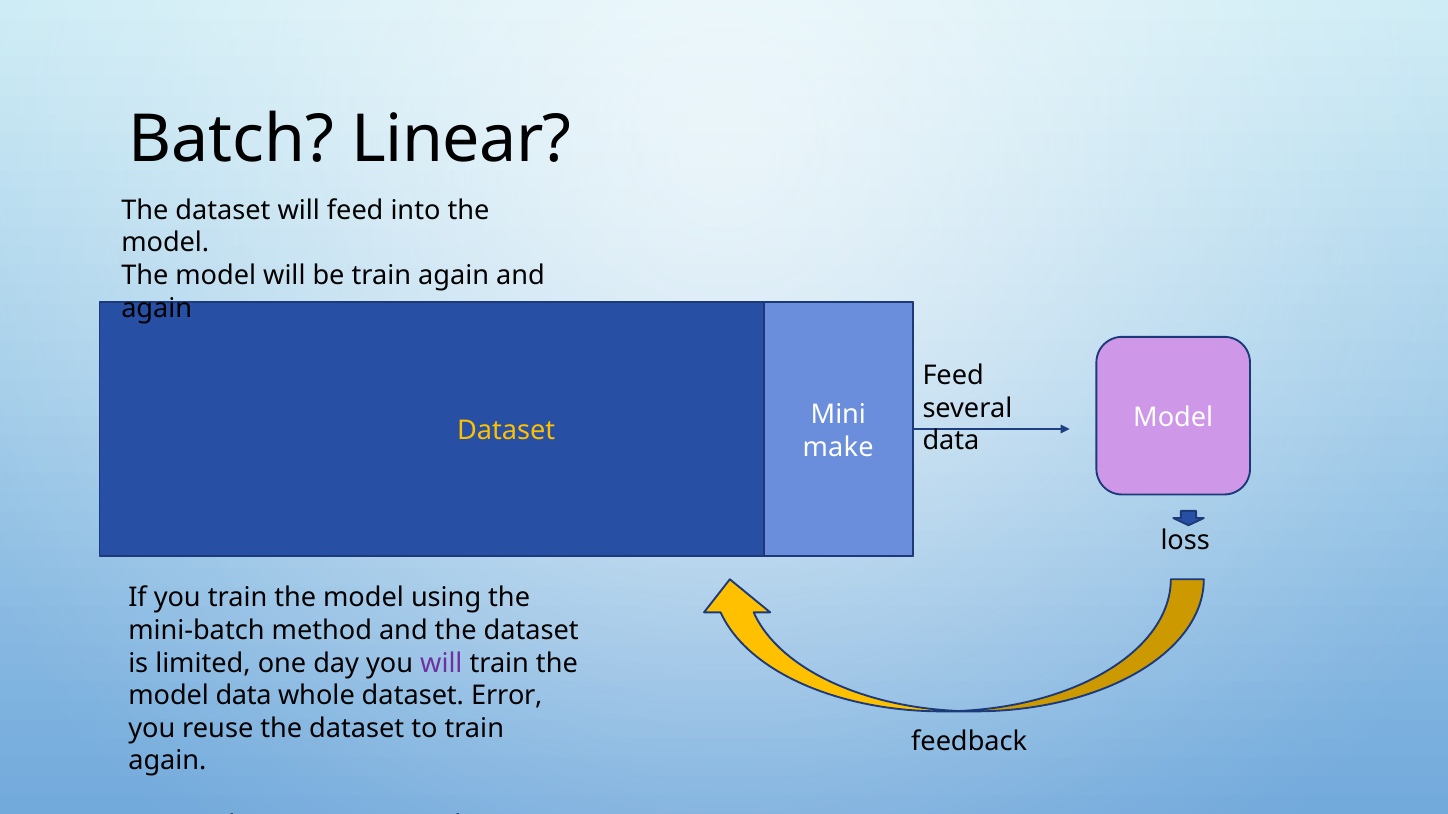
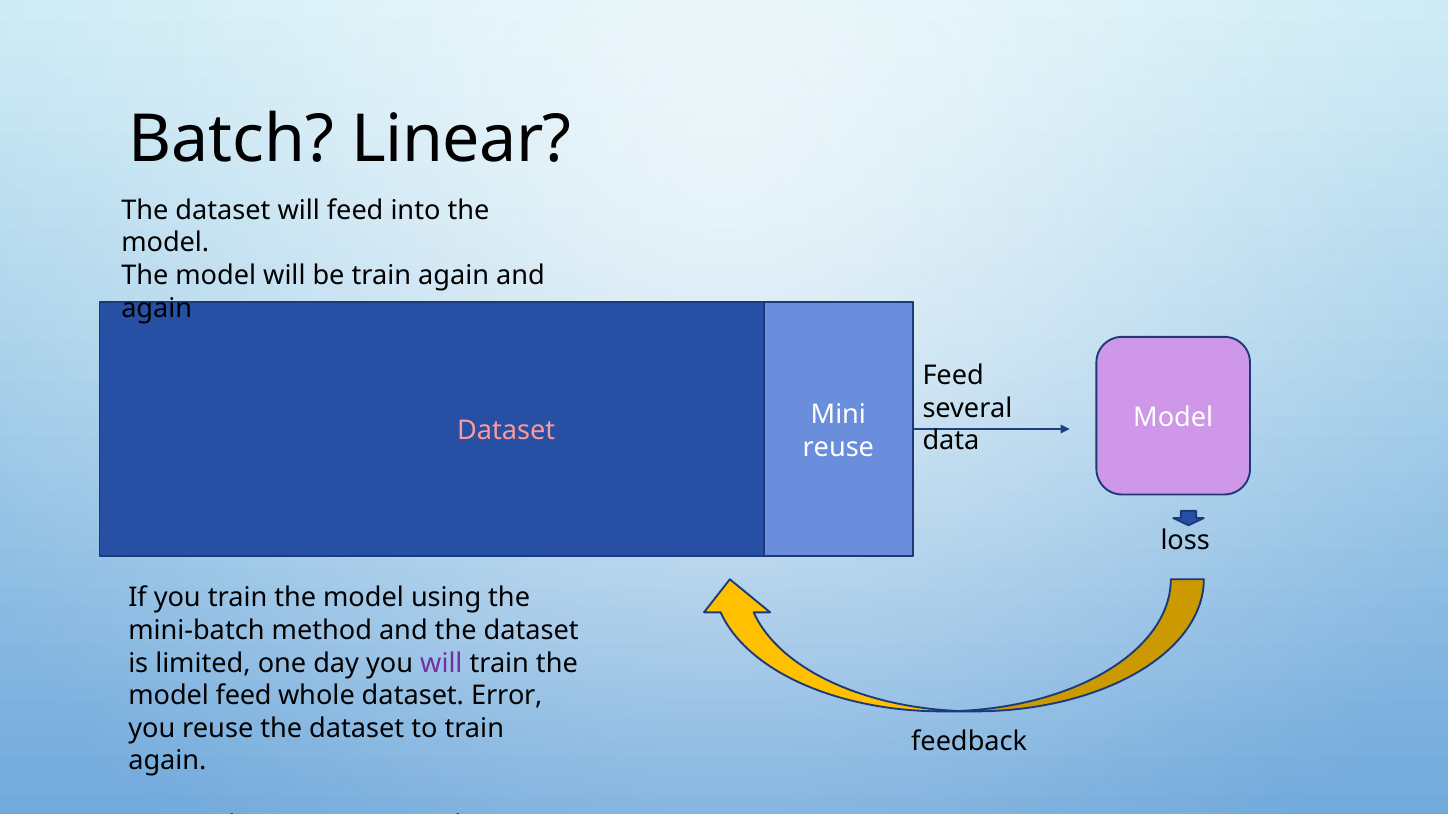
Dataset at (506, 431) colour: yellow -> pink
make at (838, 447): make -> reuse
data at (244, 696): data -> feed
